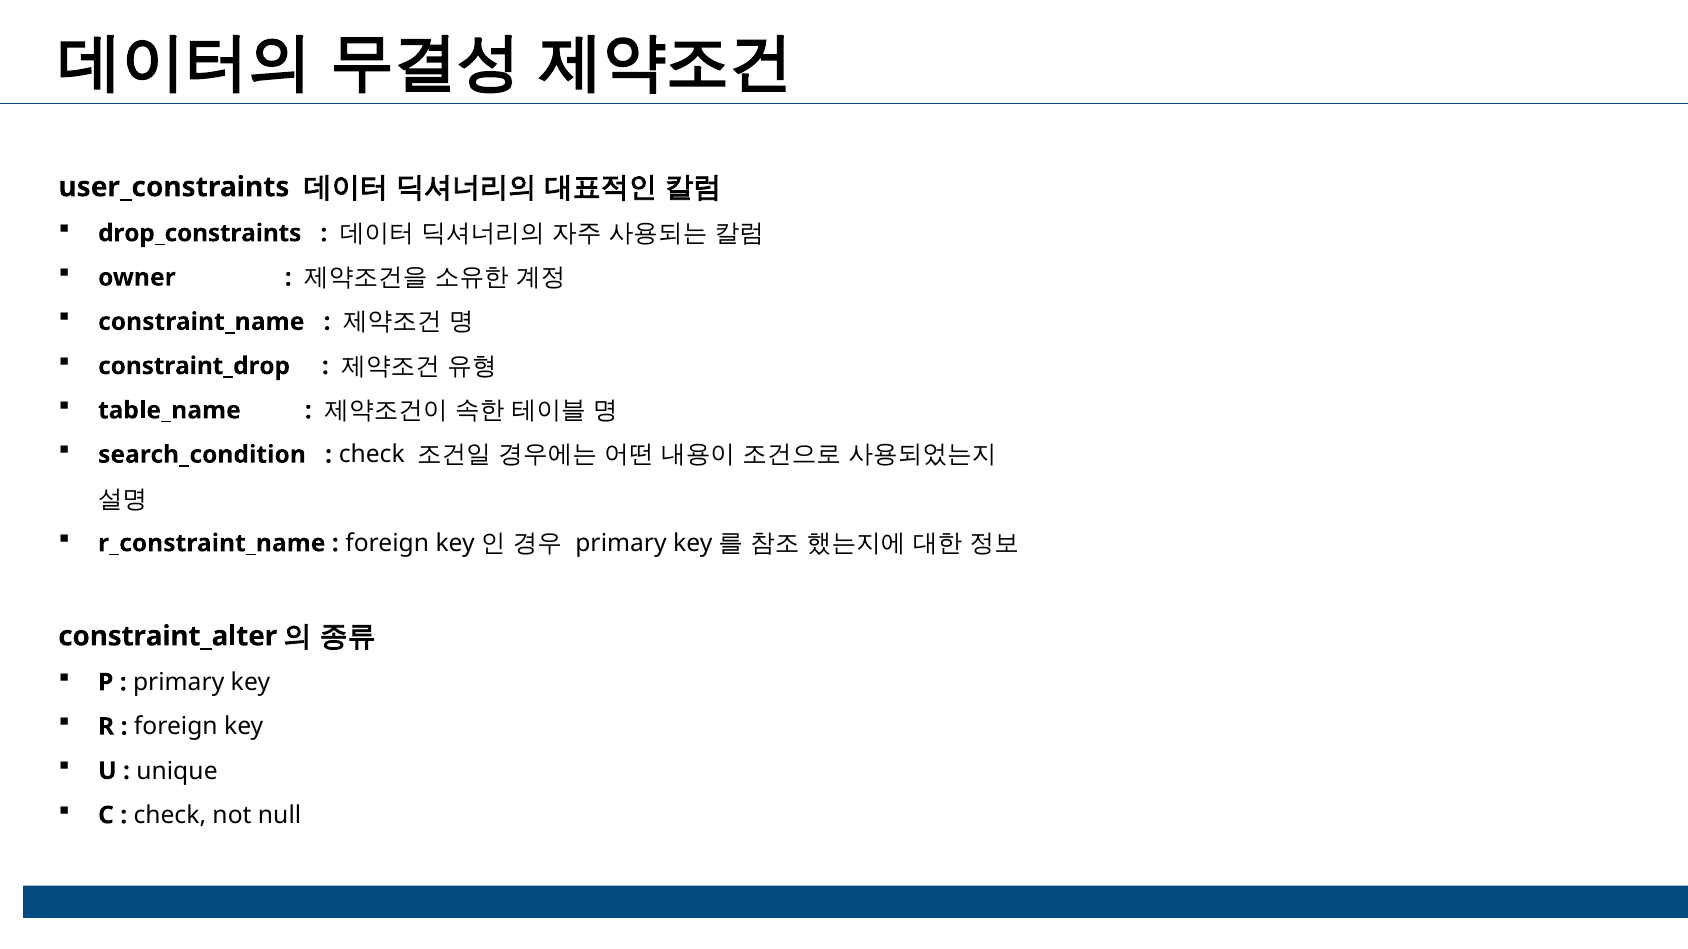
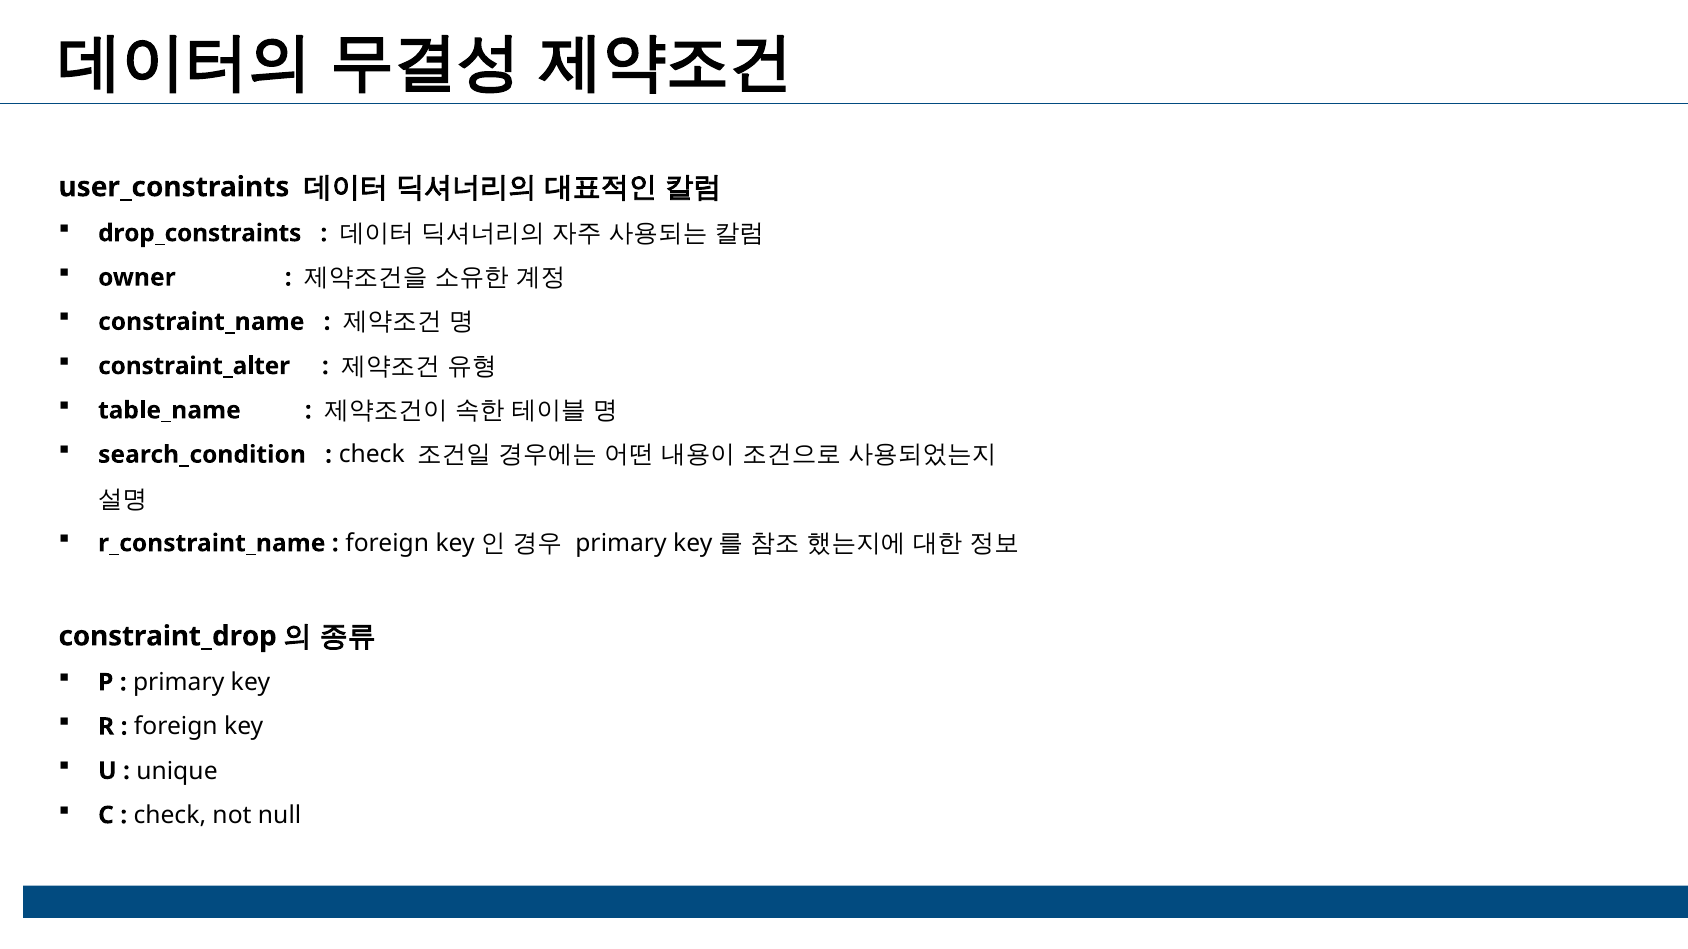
constraint_drop: constraint_drop -> constraint_alter
constraint_alter: constraint_alter -> constraint_drop
